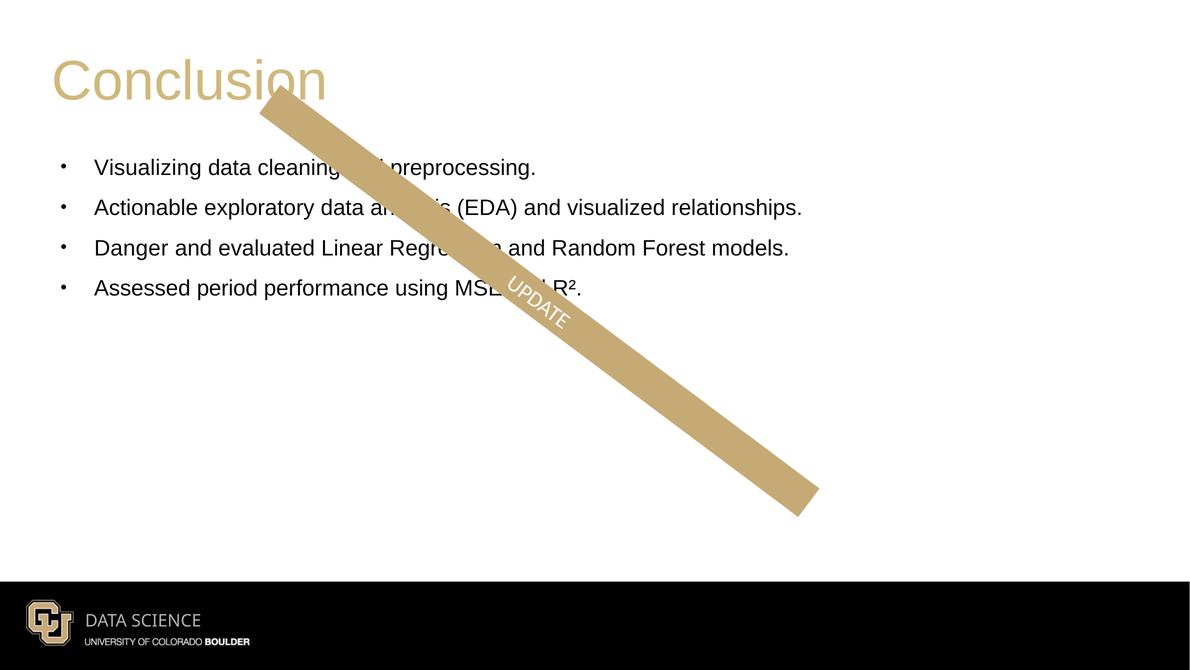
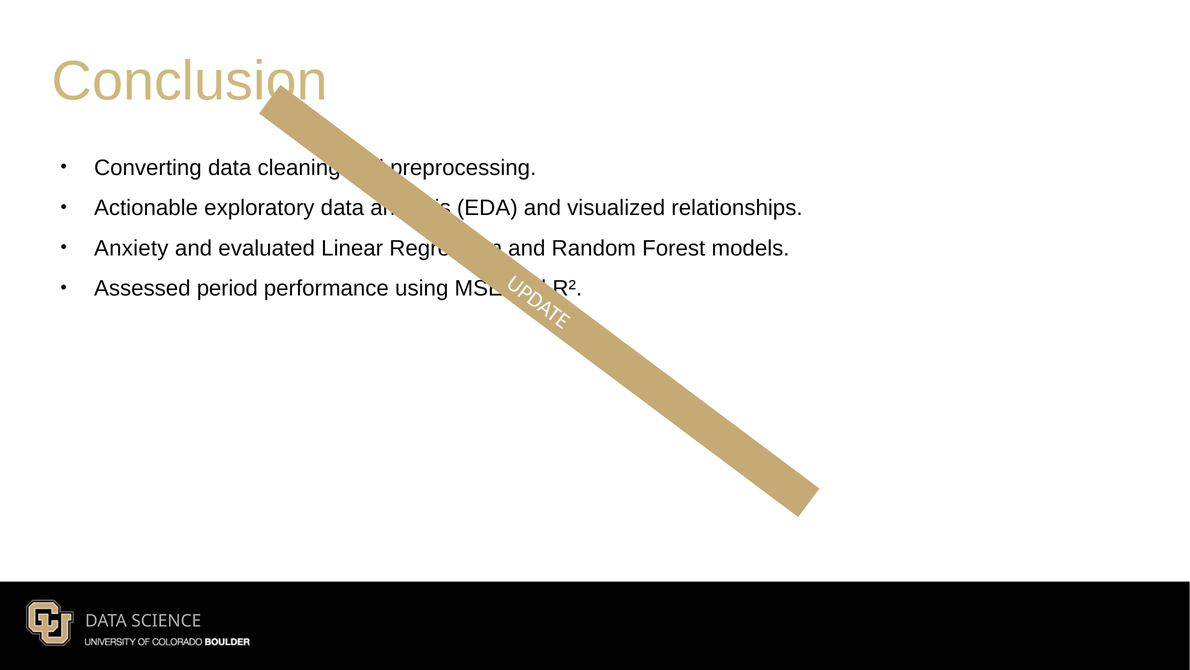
Visualizing: Visualizing -> Converting
Danger: Danger -> Anxiety
